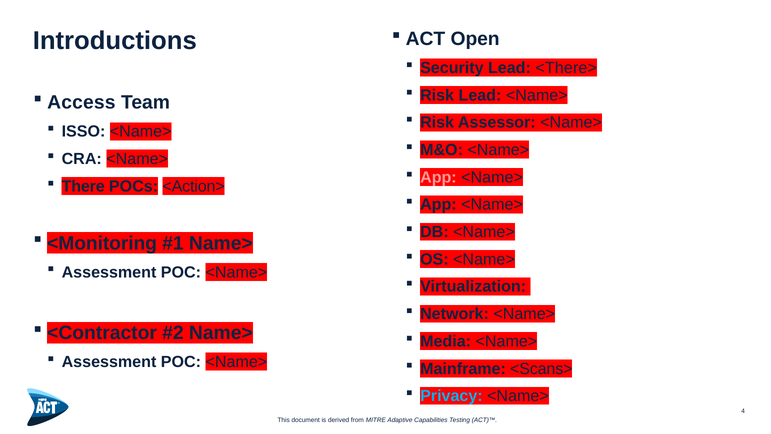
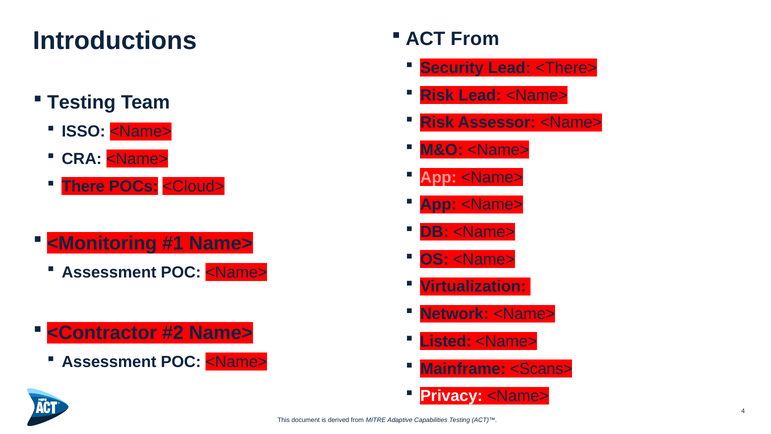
ACT Open: Open -> From
Access at (81, 103): Access -> Testing
<Action>: <Action> -> <Cloud>
Media: Media -> Listed
Privacy colour: light blue -> white
